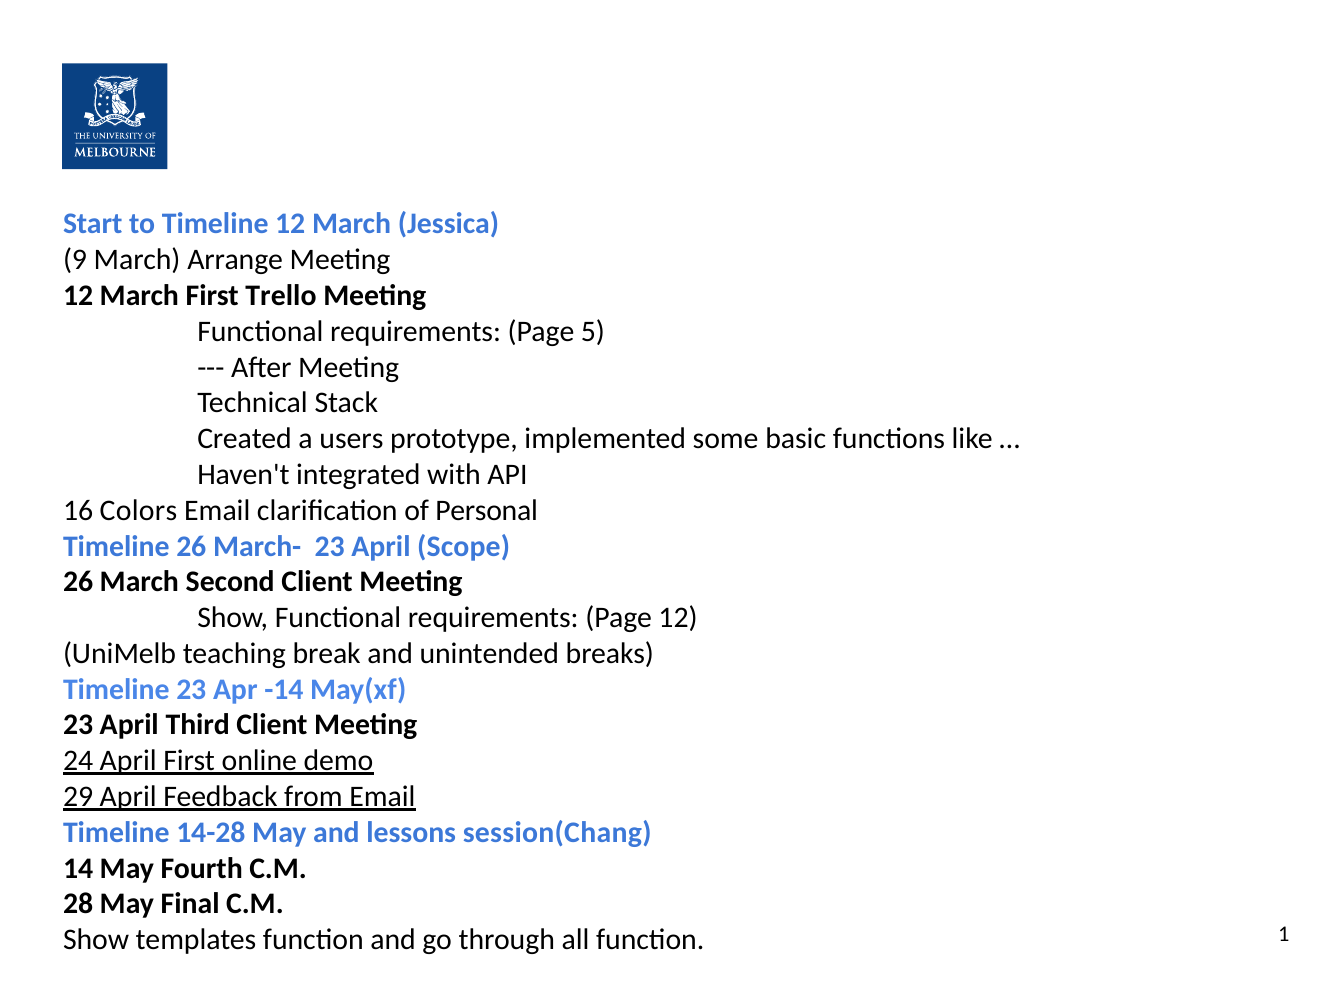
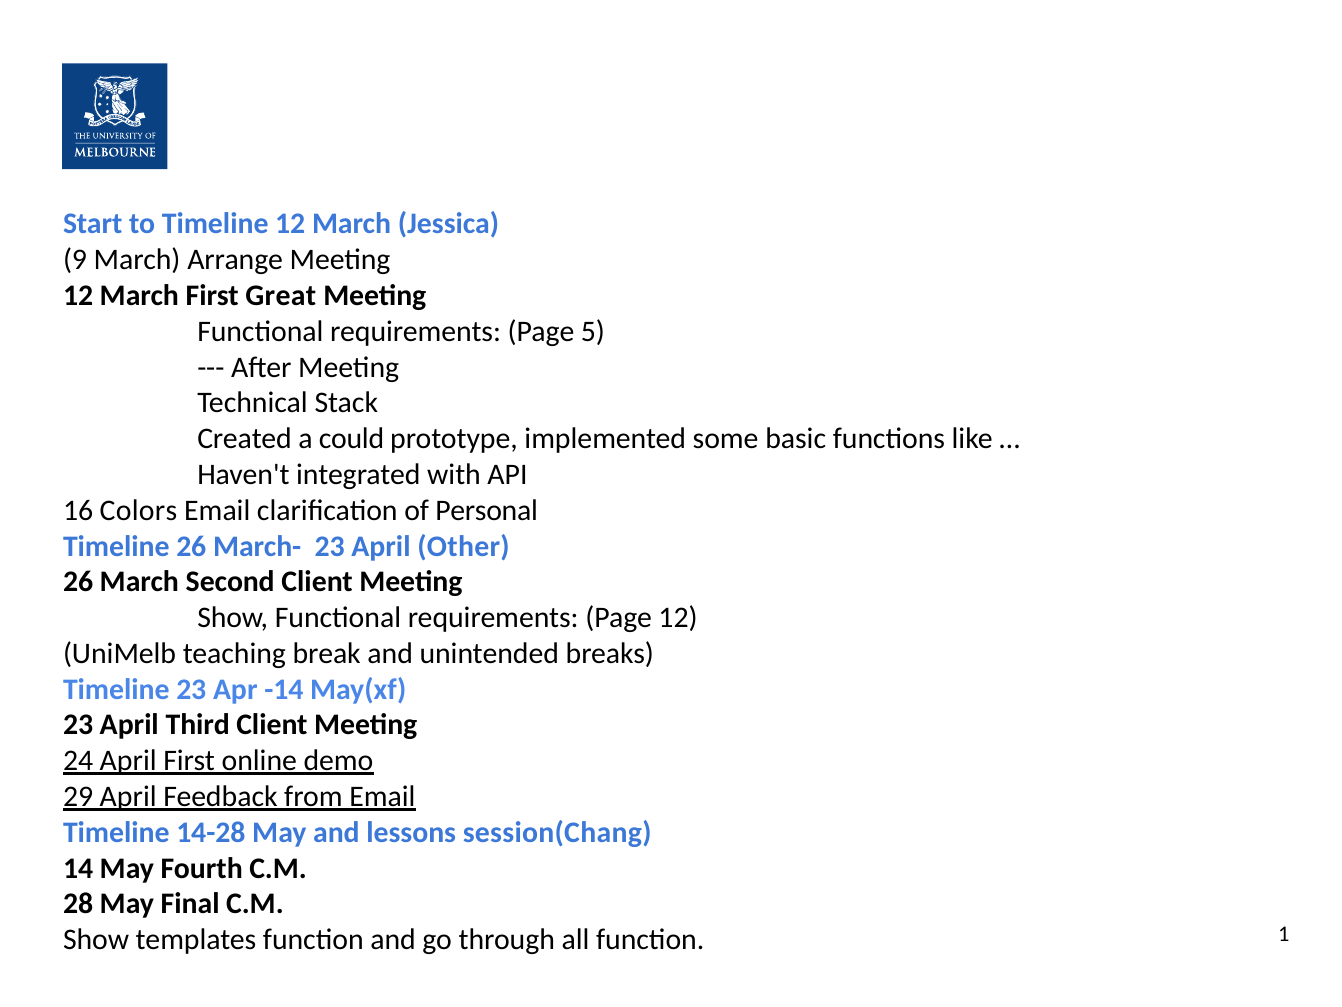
Trello: Trello -> Great
users: users -> could
Scope: Scope -> Other
